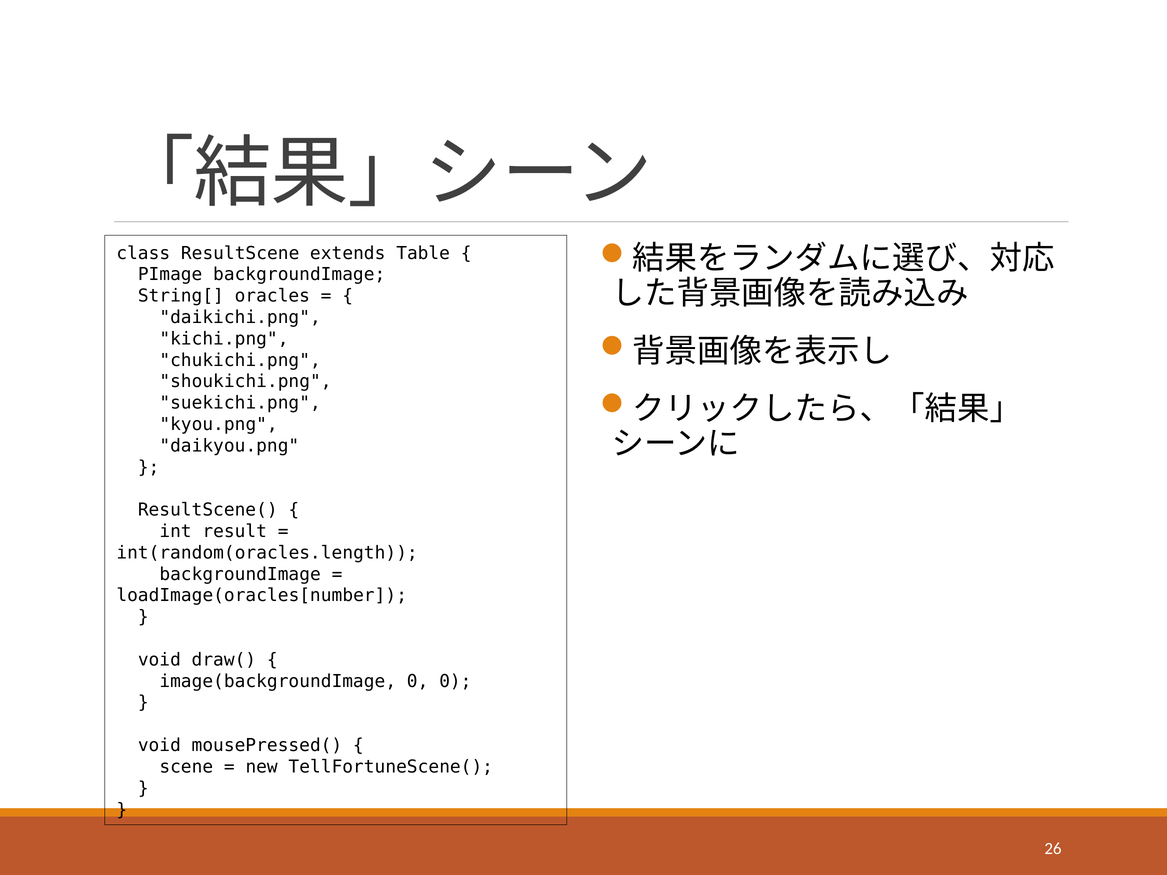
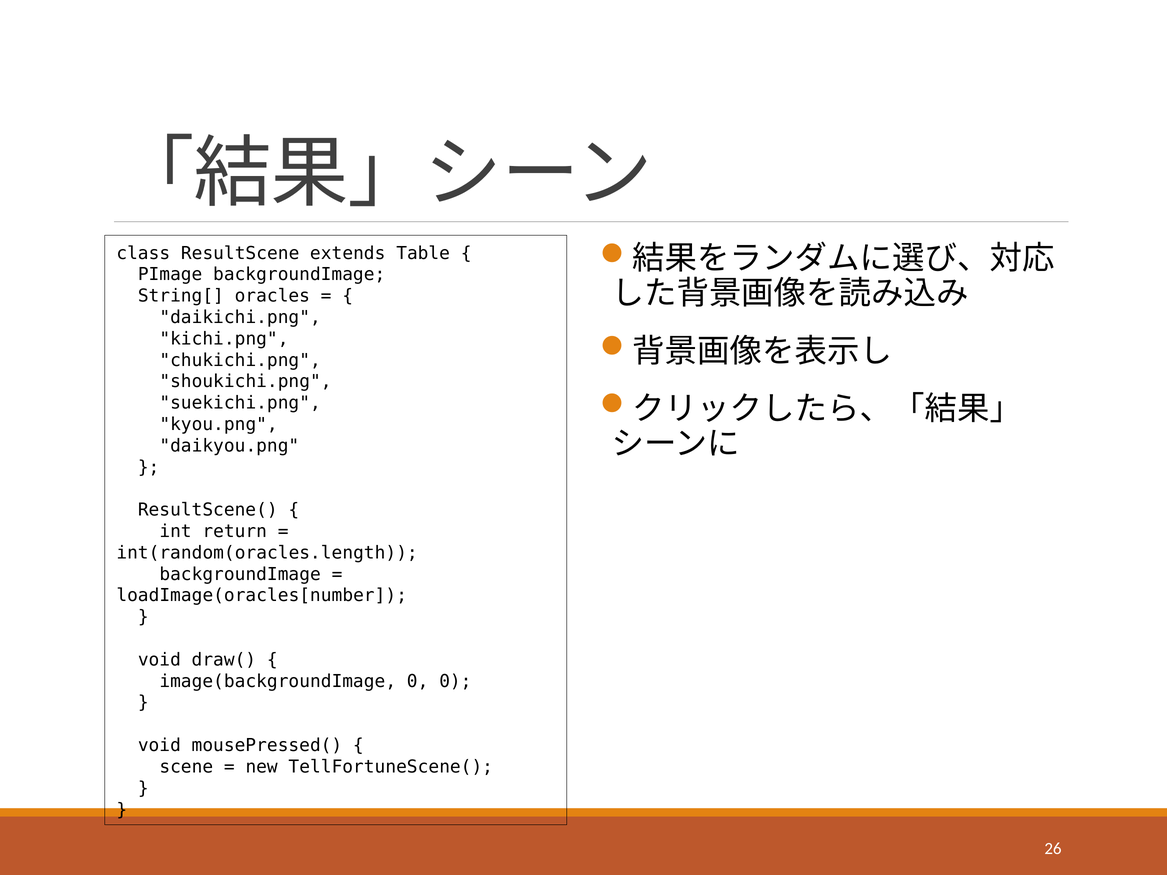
result: result -> return
